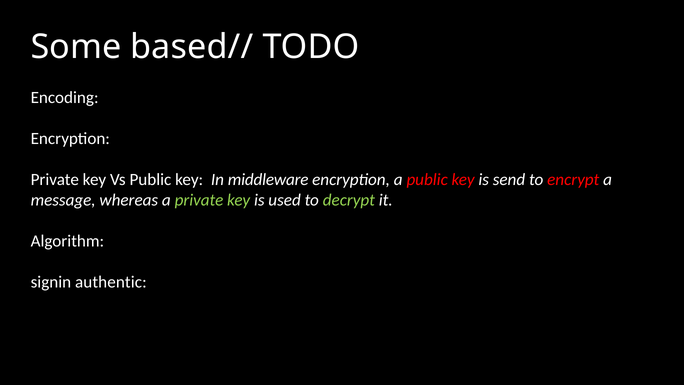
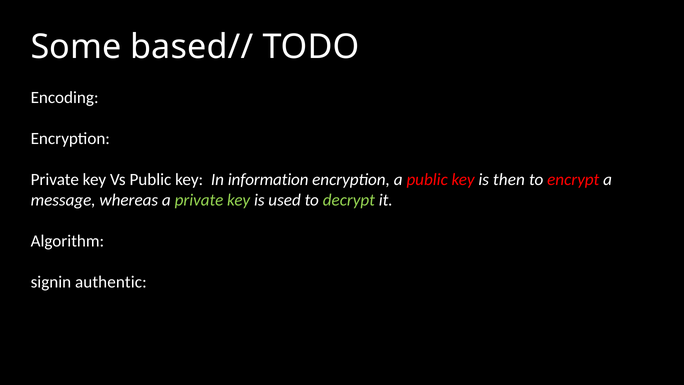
middleware: middleware -> information
send: send -> then
